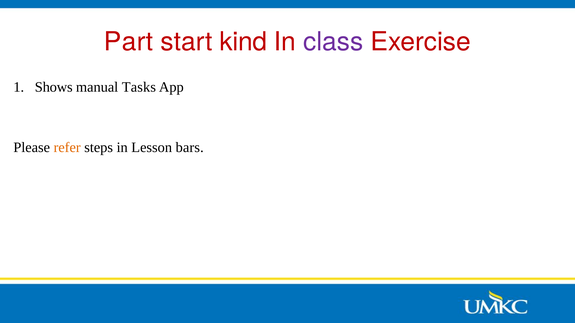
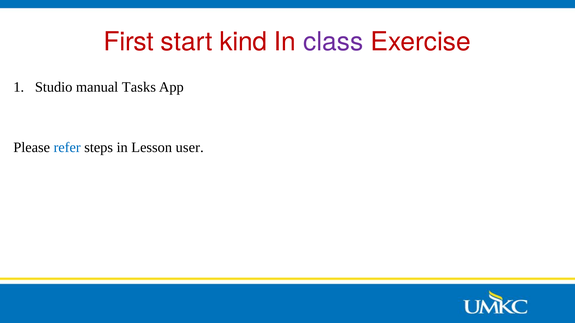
Part: Part -> First
Shows: Shows -> Studio
refer colour: orange -> blue
bars: bars -> user
